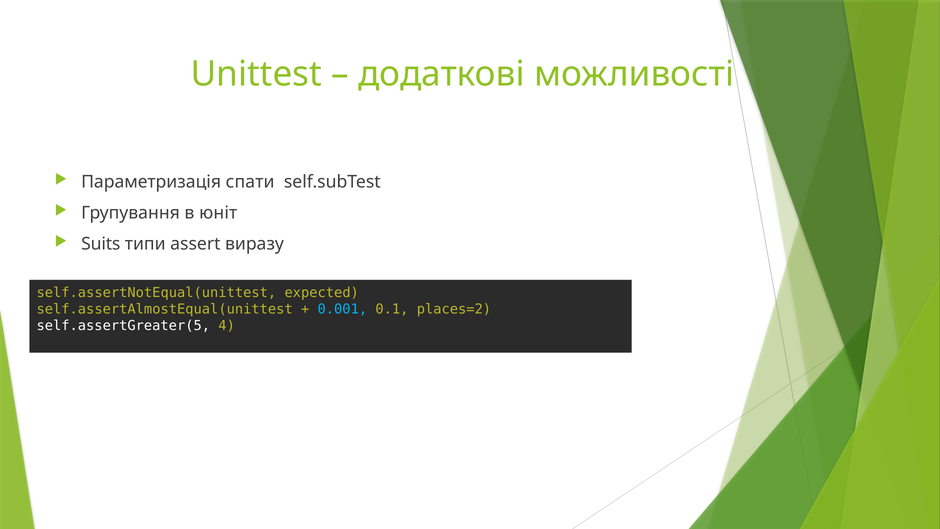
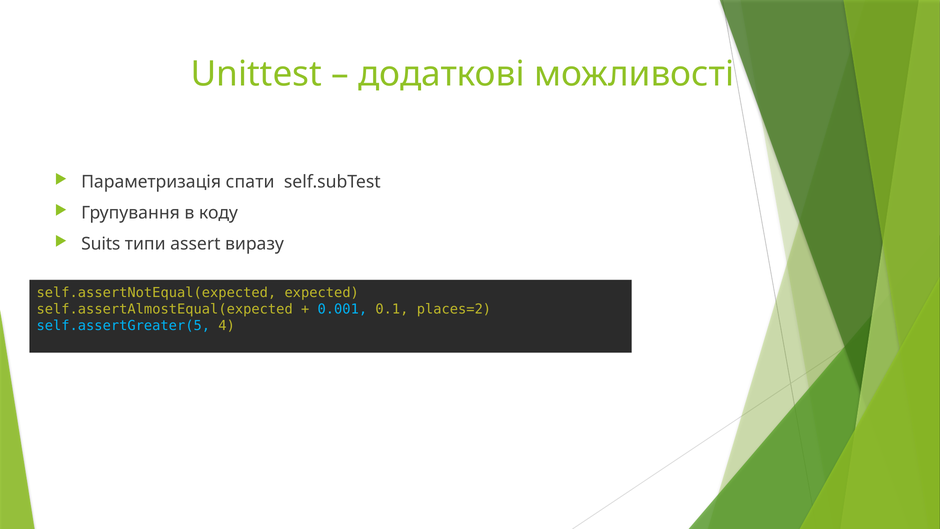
юніт: юніт -> коду
self.assertNotEqual(unittest: self.assertNotEqual(unittest -> self.assertNotEqual(expected
self.assertAlmostEqual(unittest: self.assertAlmostEqual(unittest -> self.assertAlmostEqual(expected
self.assertGreater(5 colour: white -> light blue
